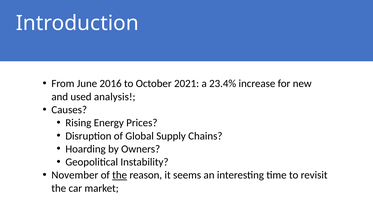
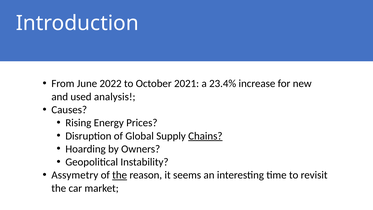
2016: 2016 -> 2022
Chains underline: none -> present
November: November -> Assymetry
